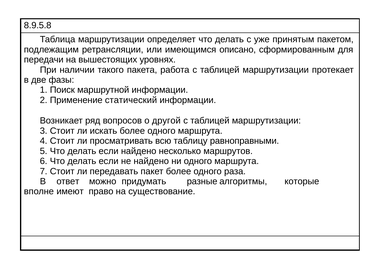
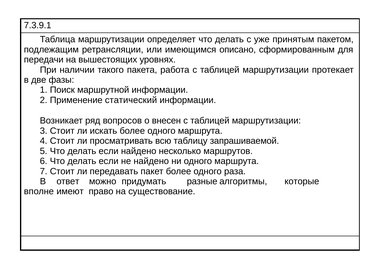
8.9.5.8: 8.9.5.8 -> 7.3.9.1
другой: другой -> внесен
равноправными: равноправными -> запрашиваемой
